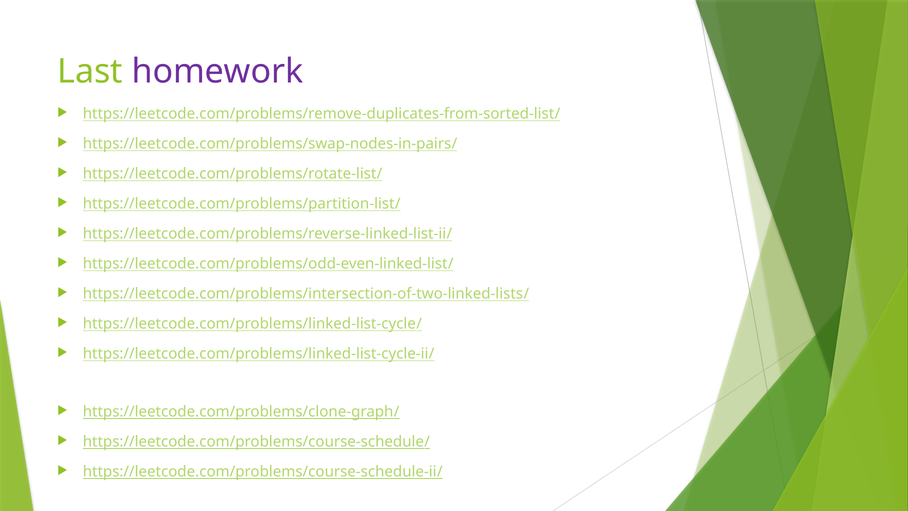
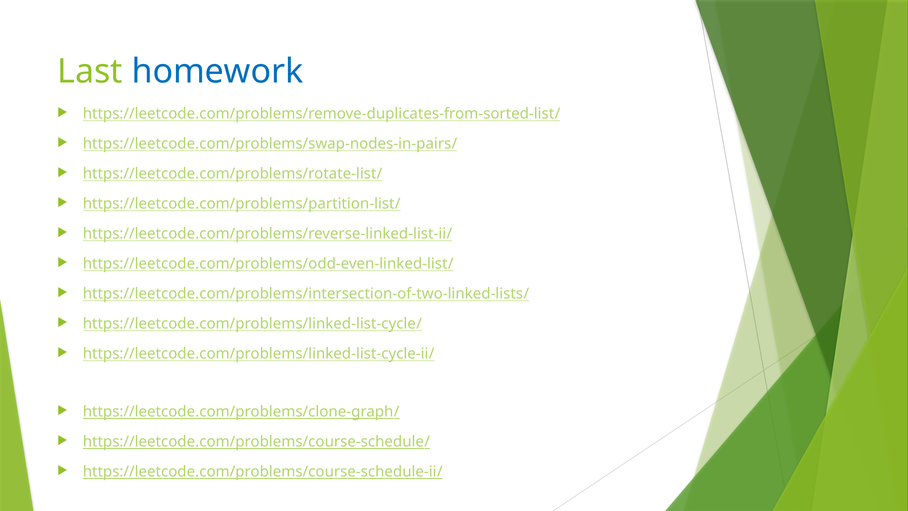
homework colour: purple -> blue
